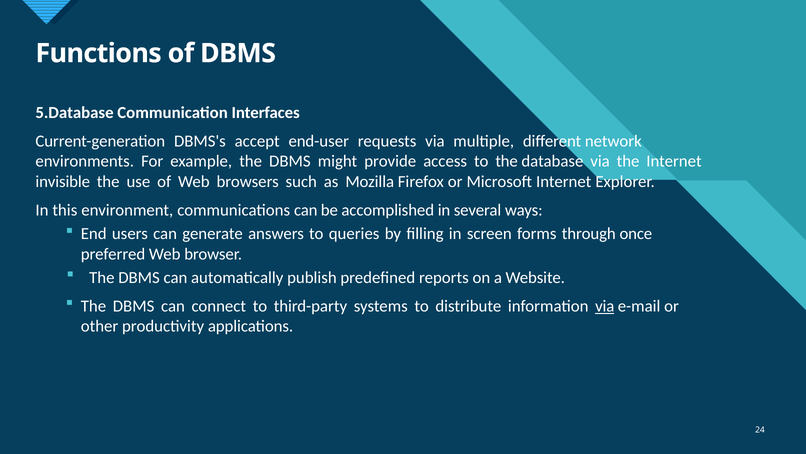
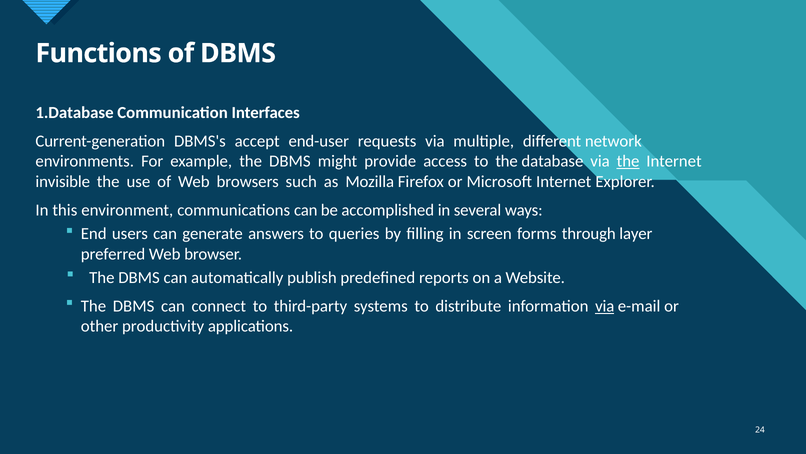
5.Database: 5.Database -> 1.Database
the at (628, 161) underline: none -> present
once: once -> layer
